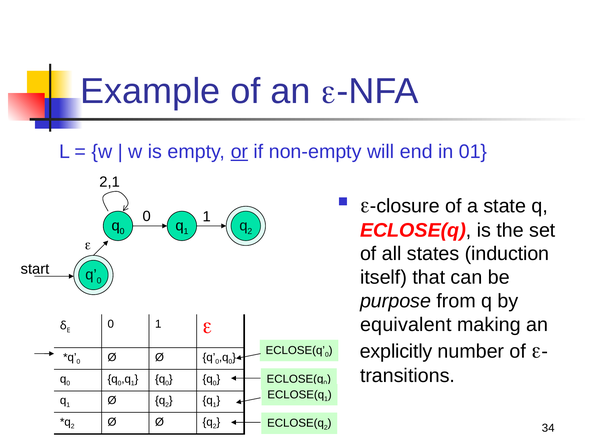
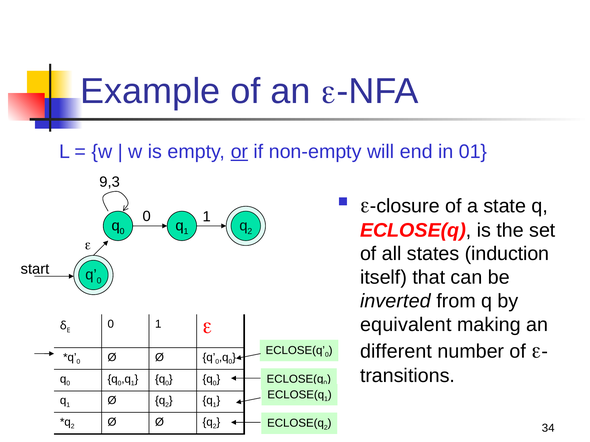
2,1: 2,1 -> 9,3
purpose: purpose -> inverted
explicitly: explicitly -> different
